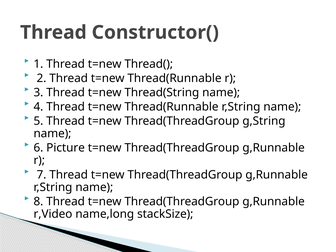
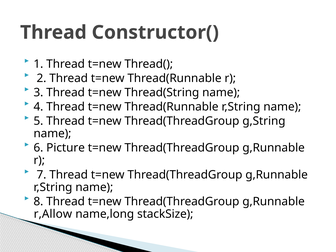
r,Video: r,Video -> r,Allow
